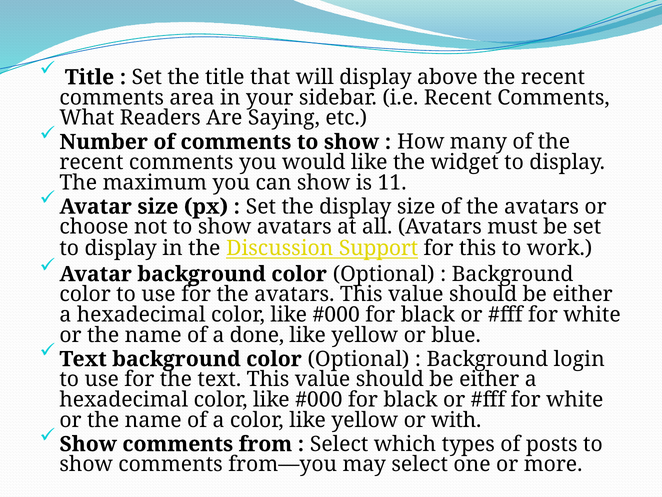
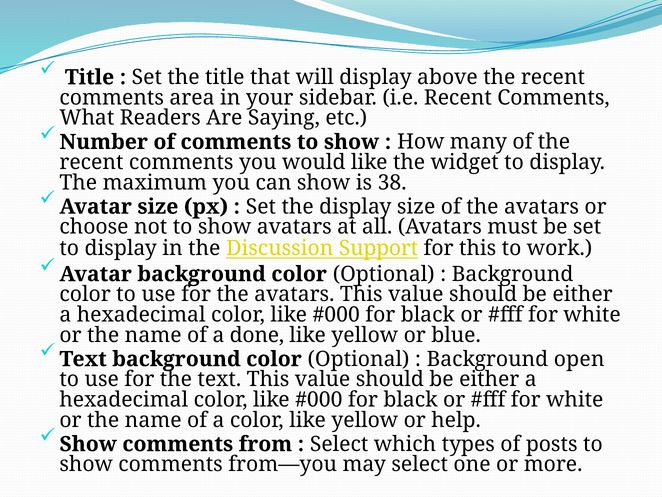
11: 11 -> 38
login: login -> open
with: with -> help
